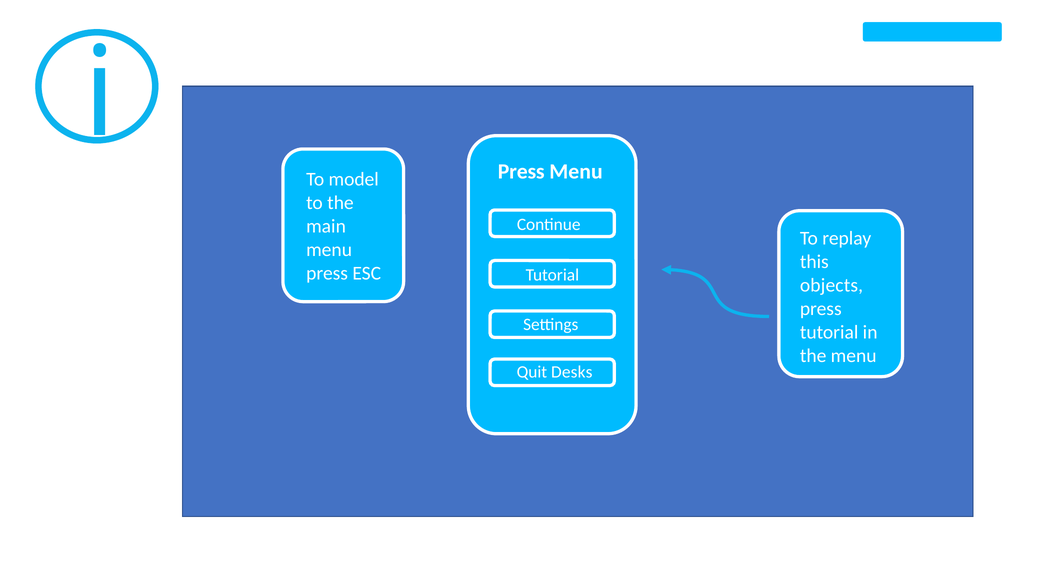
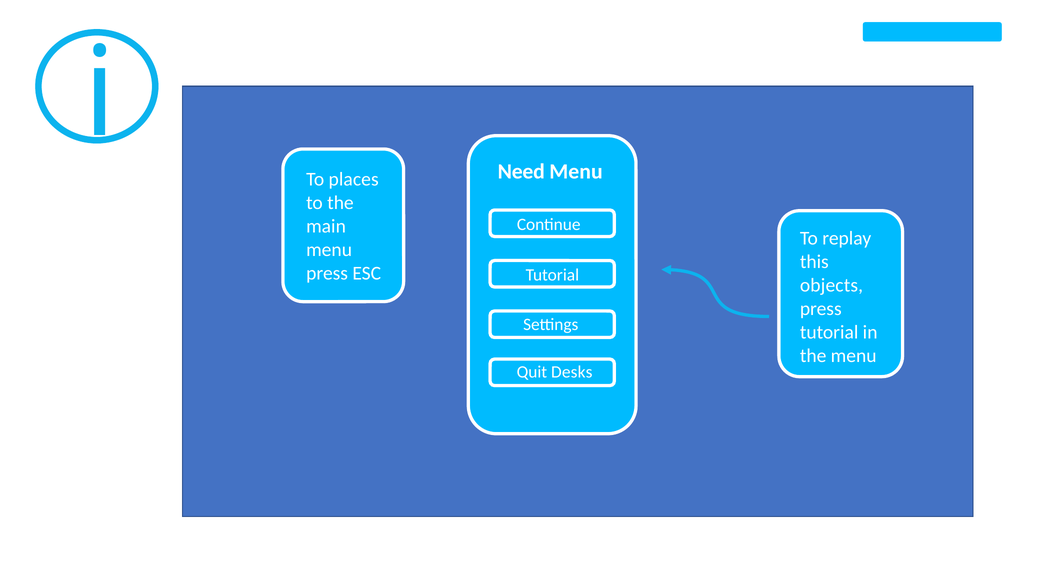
Press at (521, 171): Press -> Need
model: model -> places
